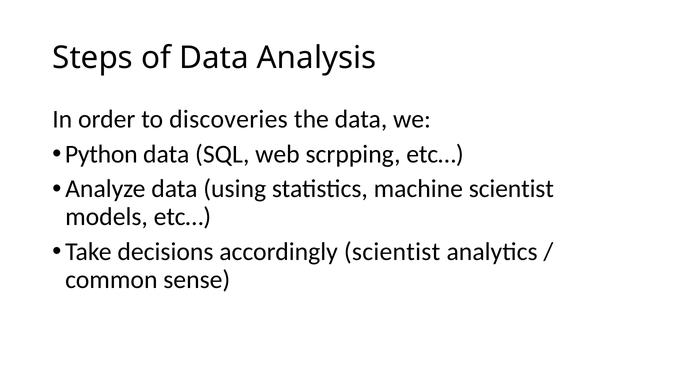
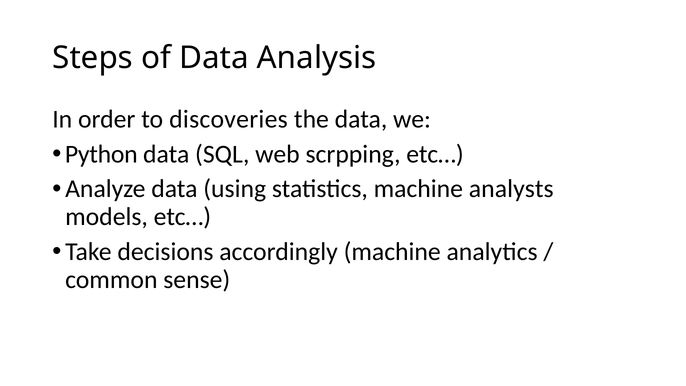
machine scientist: scientist -> analysts
accordingly scientist: scientist -> machine
